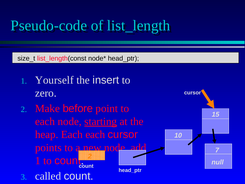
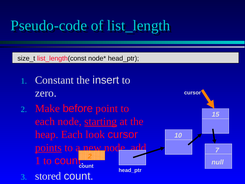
Yourself: Yourself -> Constant
Each each: each -> look
points underline: none -> present
called: called -> stored
